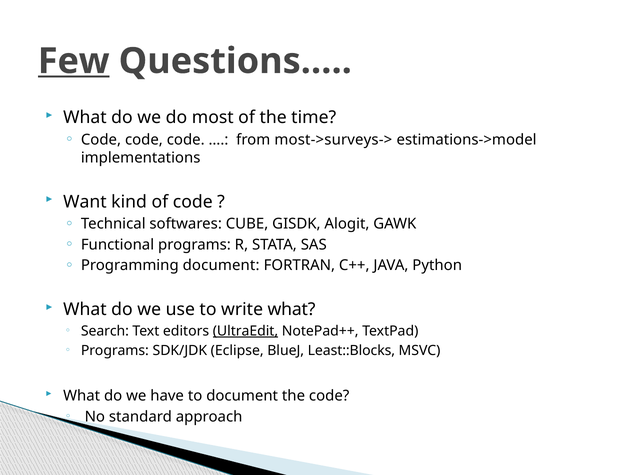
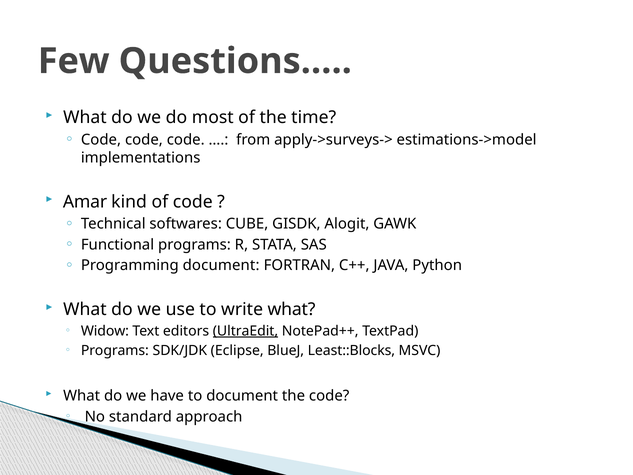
Few underline: present -> none
most->surveys->: most->surveys-> -> apply->surveys->
Want: Want -> Amar
Search: Search -> Widow
